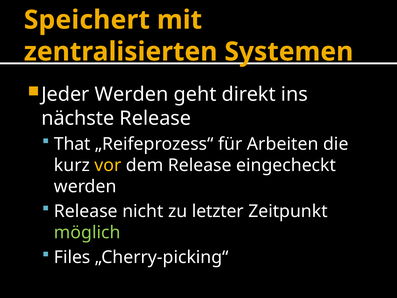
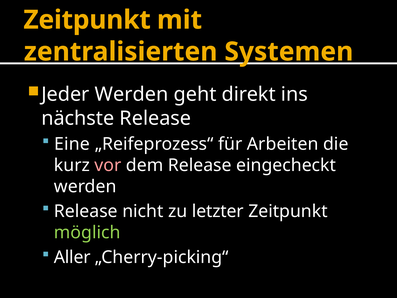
Speichert at (87, 20): Speichert -> Zeitpunkt
That: That -> Eine
vor colour: yellow -> pink
Files: Files -> Aller
